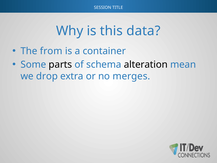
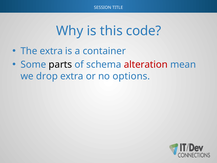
data: data -> code
The from: from -> extra
alteration colour: black -> red
merges: merges -> options
